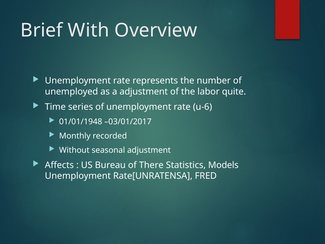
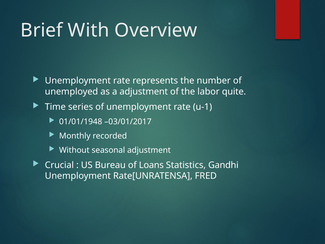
u-6: u-6 -> u-1
Affects: Affects -> Crucial
There: There -> Loans
Models: Models -> Gandhi
